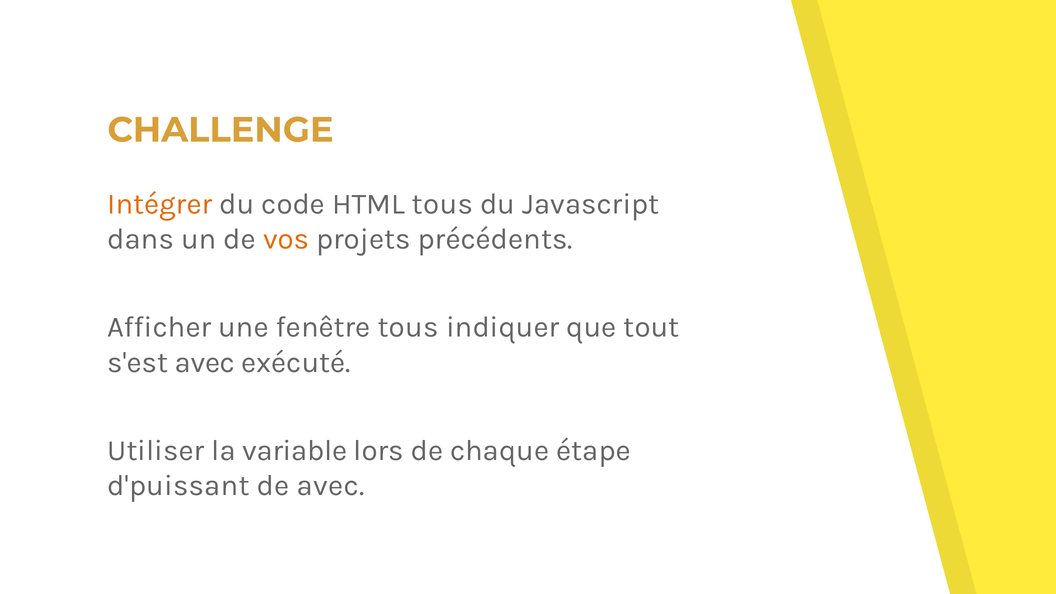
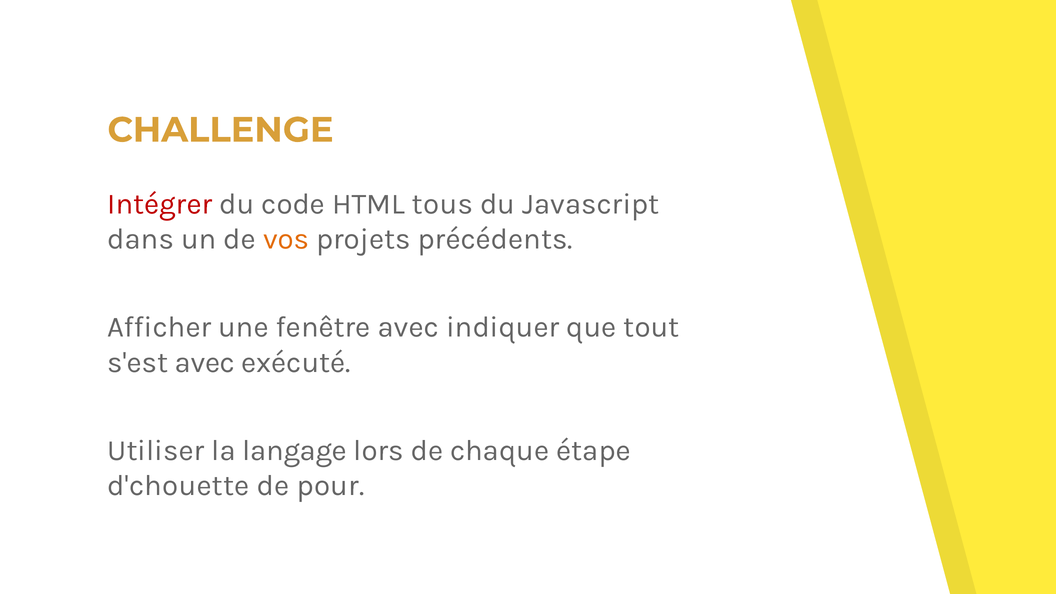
Intégrer colour: orange -> red
fenêtre tous: tous -> avec
variable: variable -> langage
d'puissant: d'puissant -> d'chouette
de avec: avec -> pour
